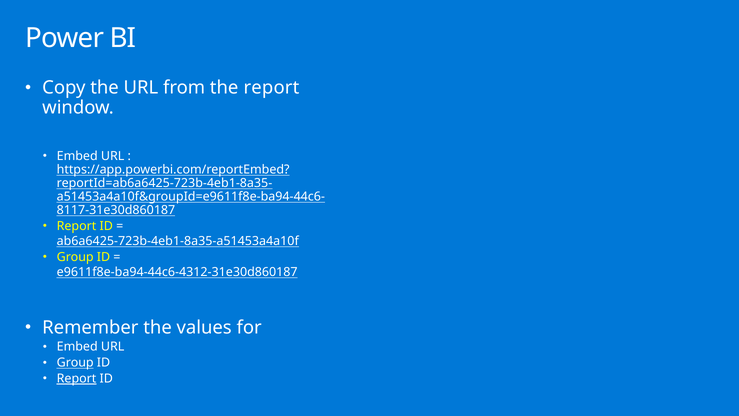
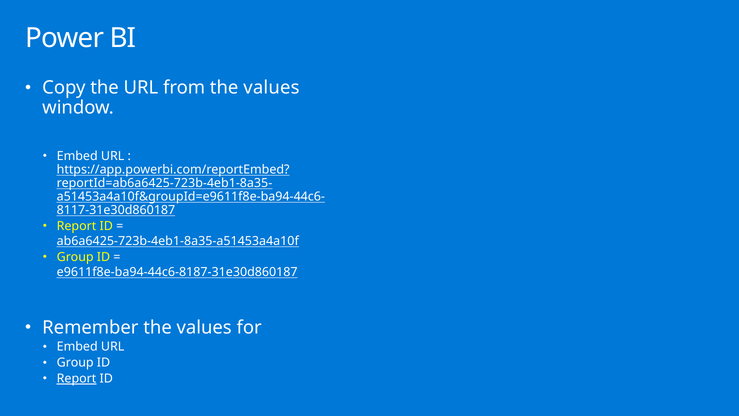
from the report: report -> values
e9611f8e-ba94-44c6-4312-31e30d860187: e9611f8e-ba94-44c6-4312-31e30d860187 -> e9611f8e-ba94-44c6-8187-31e30d860187
Group at (75, 362) underline: present -> none
